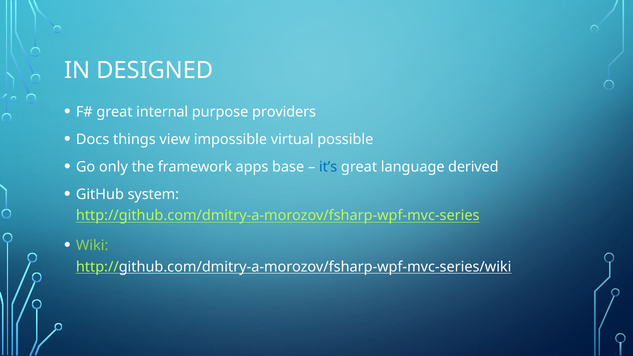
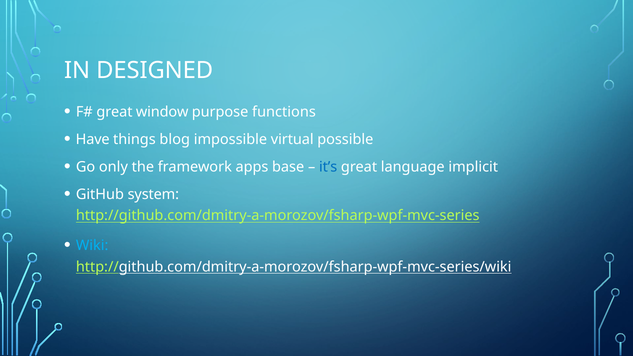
internal: internal -> window
providers: providers -> functions
Docs: Docs -> Have
view: view -> blog
derived: derived -> implicit
Wiki colour: light green -> light blue
